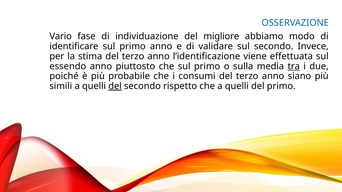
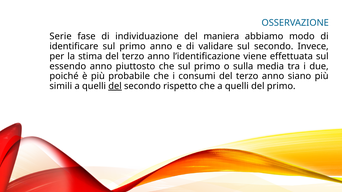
Vario: Vario -> Serie
migliore: migliore -> maniera
tra underline: present -> none
